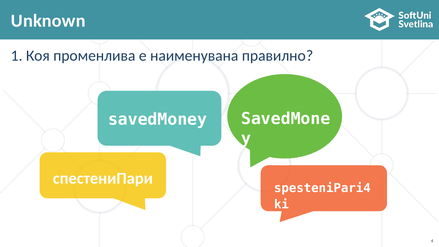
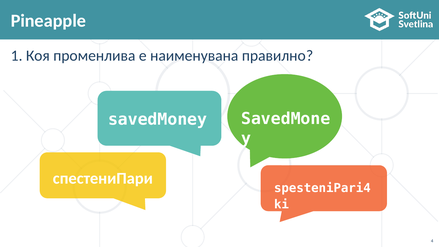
Unknown: Unknown -> Pineapple
